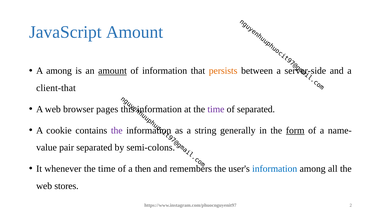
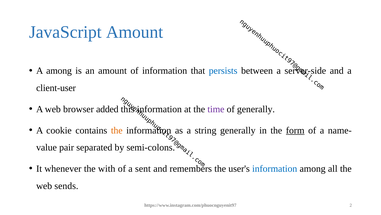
amount at (112, 71) underline: present -> none
persists colour: orange -> blue
client-that: client-that -> client-user
pages: pages -> added
of separated: separated -> generally
the at (117, 130) colour: purple -> orange
time at (107, 168): time -> with
then: then -> sent
stores: stores -> sends
